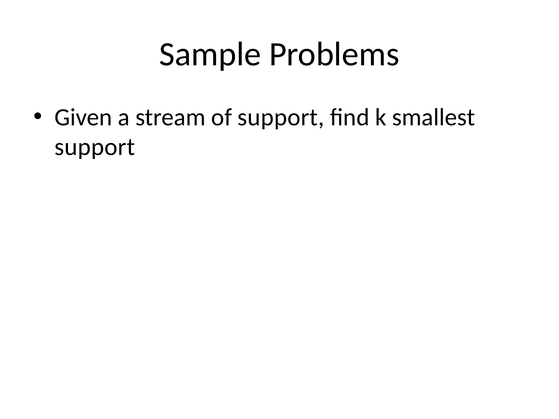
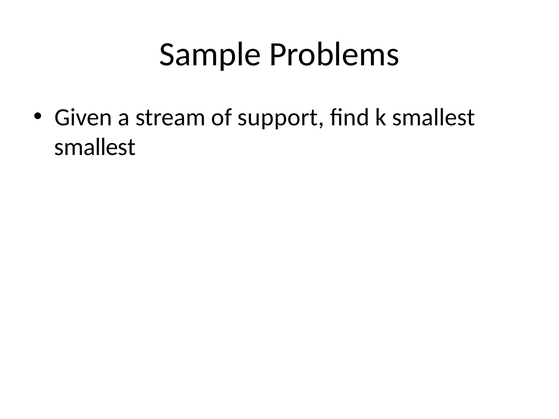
support at (95, 147): support -> smallest
